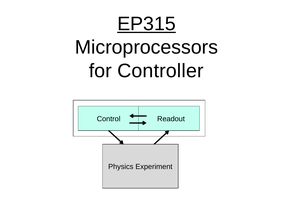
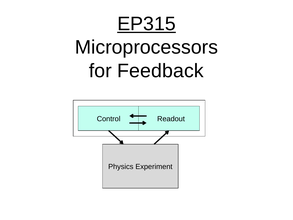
Controller: Controller -> Feedback
